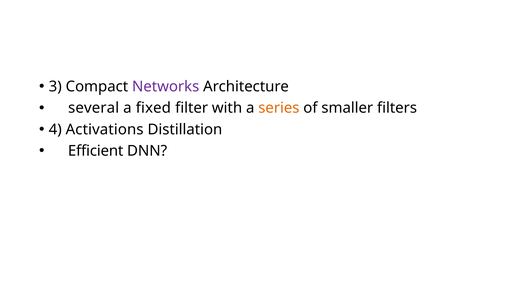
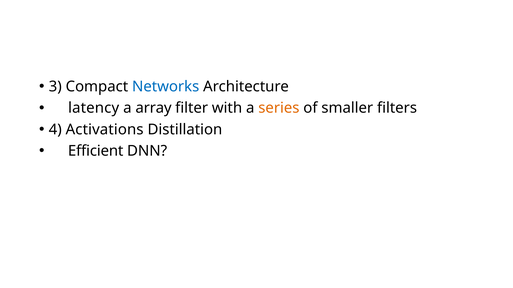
Networks colour: purple -> blue
several: several -> latency
fixed: fixed -> array
